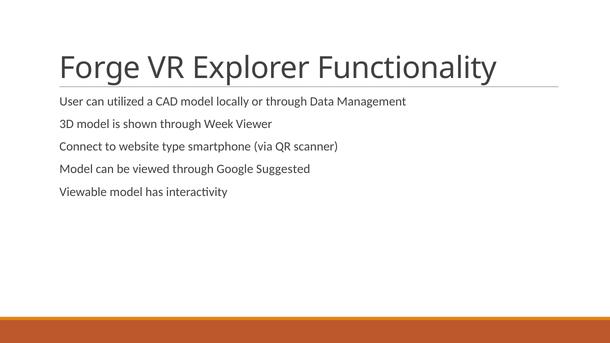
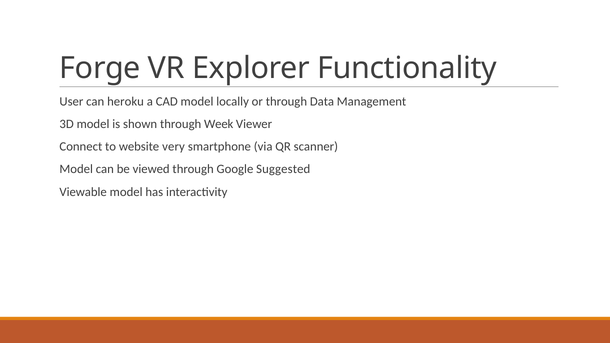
utilized: utilized -> heroku
type: type -> very
